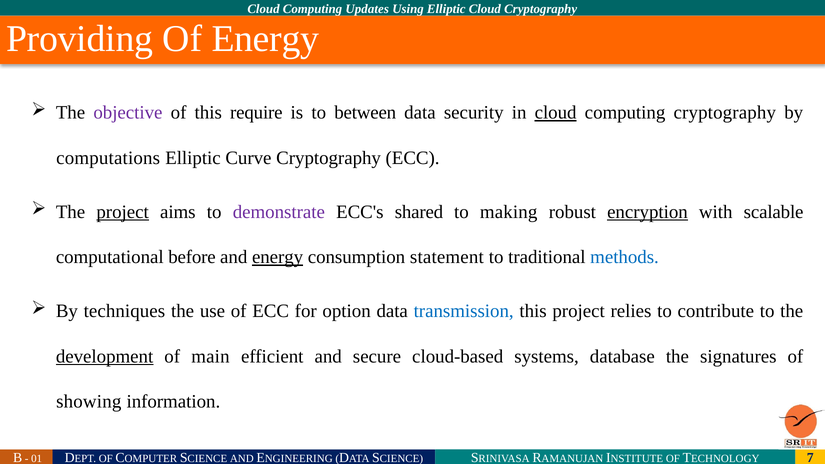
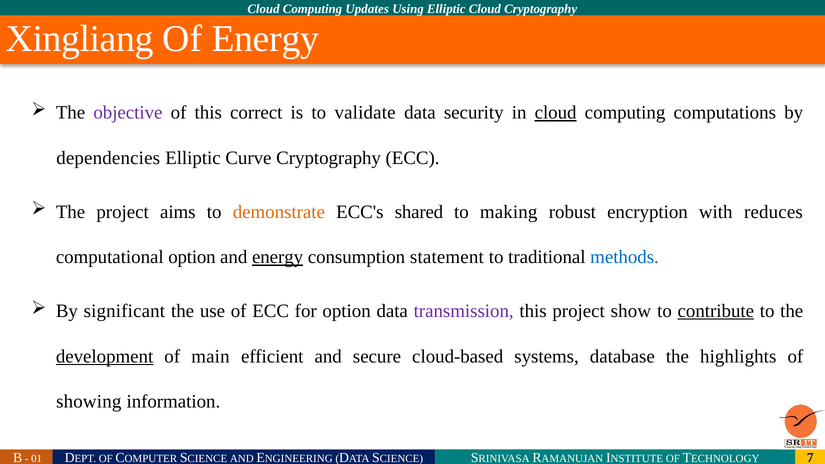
Providing: Providing -> Xingliang
require: require -> correct
between: between -> validate
computing cryptography: cryptography -> computations
computations: computations -> dependencies
project at (123, 212) underline: present -> none
demonstrate colour: purple -> orange
encryption underline: present -> none
scalable: scalable -> reduces
computational before: before -> option
techniques: techniques -> significant
transmission colour: blue -> purple
relies: relies -> show
contribute underline: none -> present
signatures: signatures -> highlights
